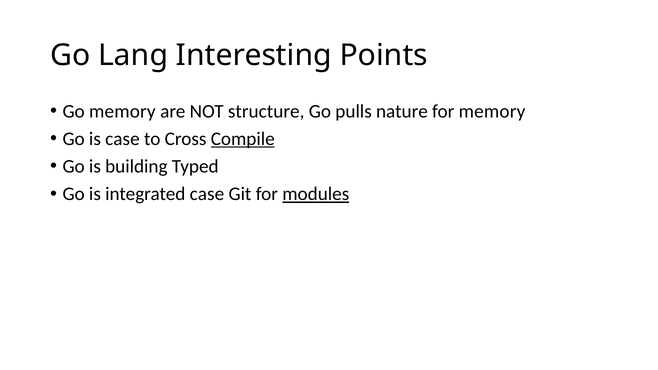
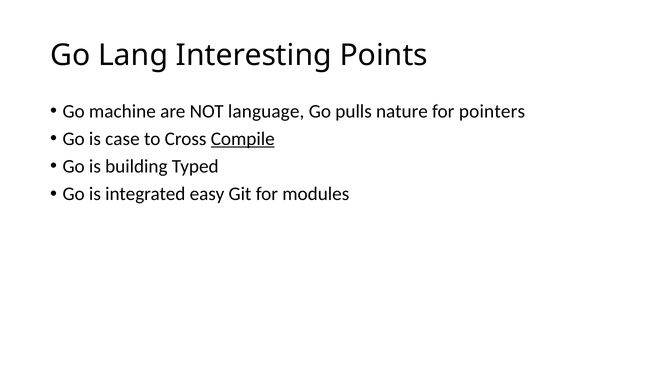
Go memory: memory -> machine
structure: structure -> language
for memory: memory -> pointers
integrated case: case -> easy
modules underline: present -> none
